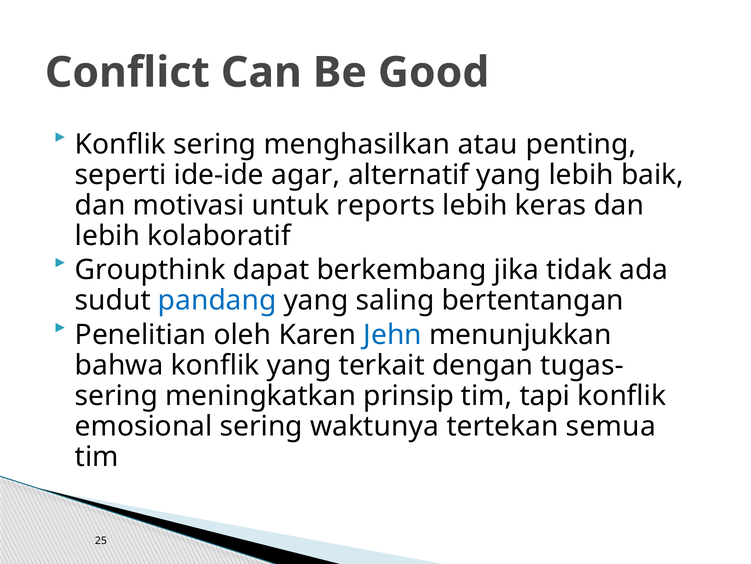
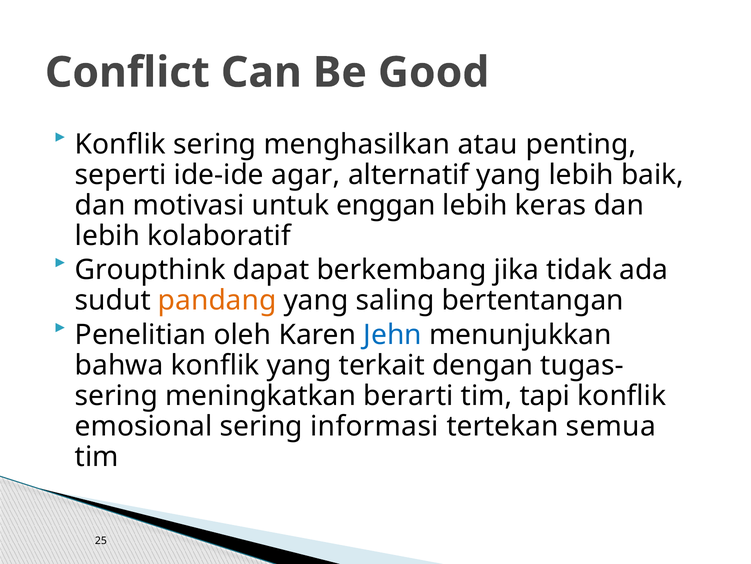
reports: reports -> enggan
pandang colour: blue -> orange
prinsip: prinsip -> berarti
waktunya: waktunya -> informasi
